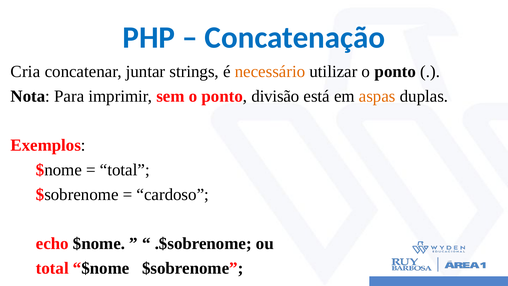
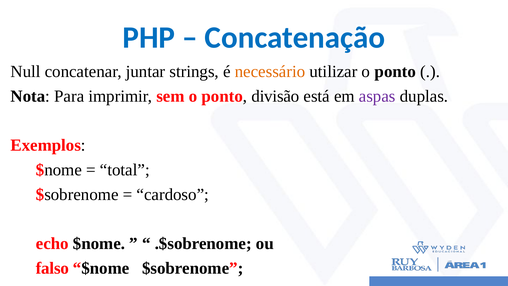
Cria: Cria -> Null
aspas colour: orange -> purple
total at (52, 268): total -> falso
